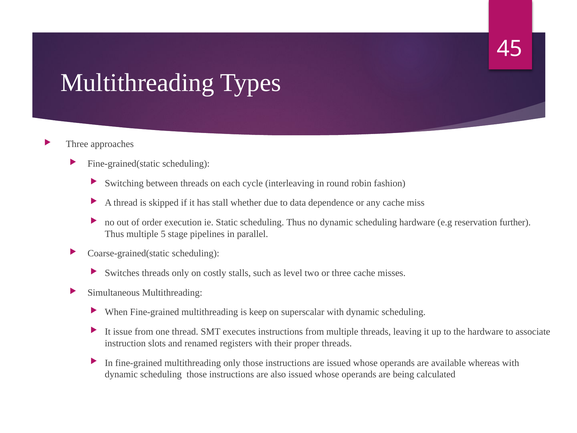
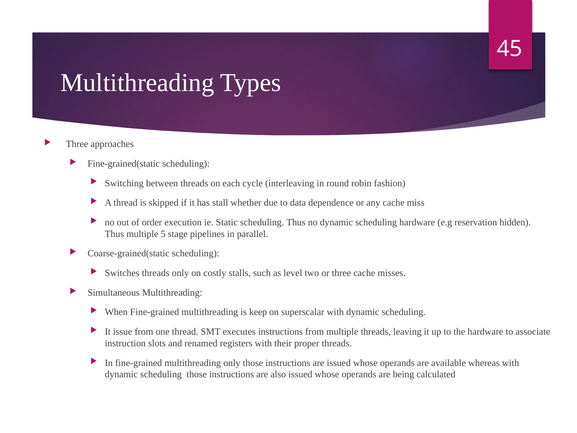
further: further -> hidden
